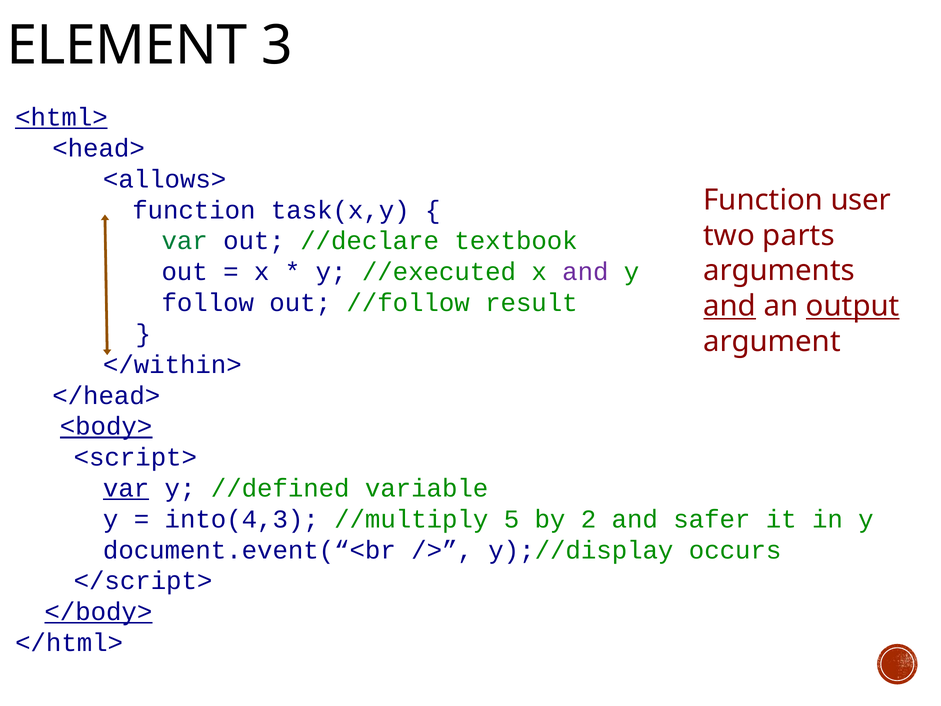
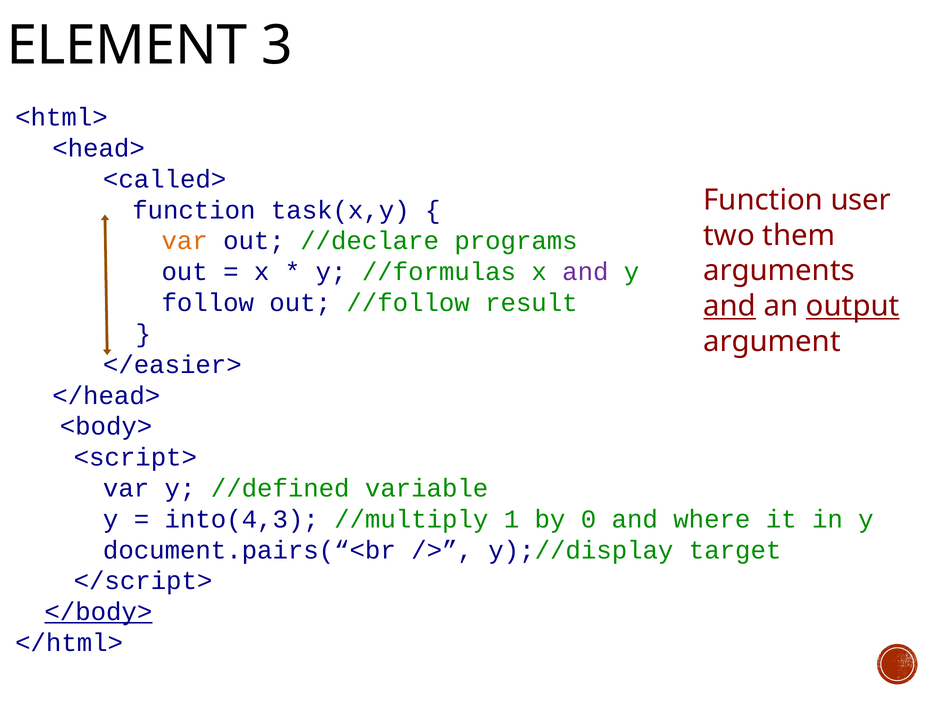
<html> underline: present -> none
<allows>: <allows> -> <called>
parts: parts -> them
var at (185, 241) colour: green -> orange
textbook: textbook -> programs
//executed: //executed -> //formulas
</within>: </within> -> </easier>
<body> underline: present -> none
var at (126, 488) underline: present -> none
5: 5 -> 1
2: 2 -> 0
safer: safer -> where
document.event(“<br: document.event(“<br -> document.pairs(“<br
occurs: occurs -> target
